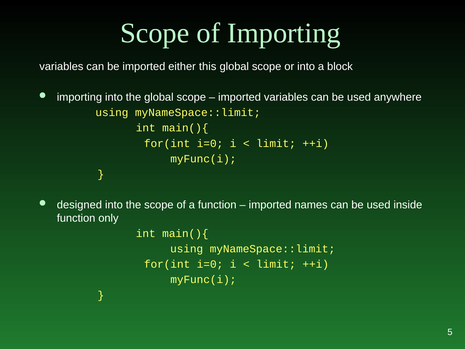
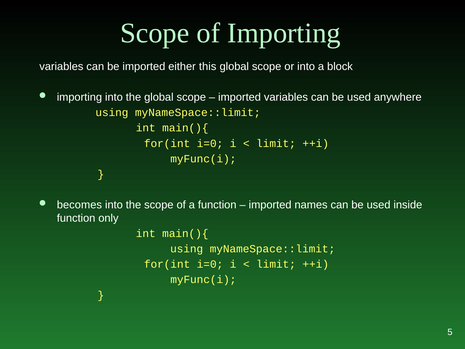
designed: designed -> becomes
